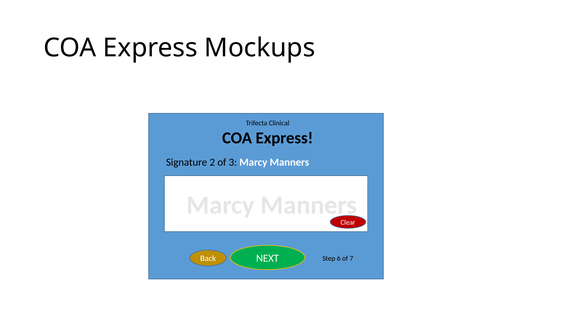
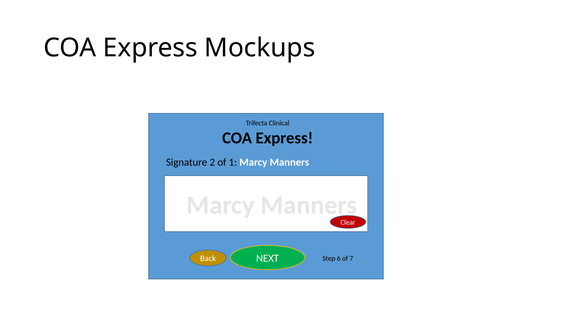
3: 3 -> 1
